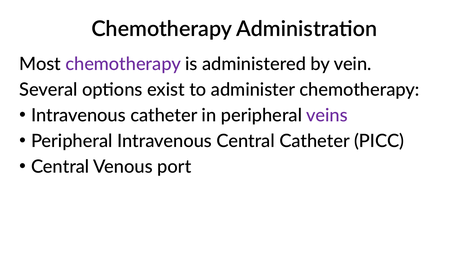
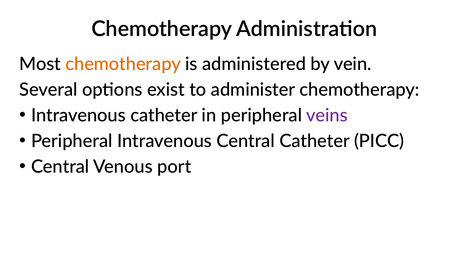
chemotherapy at (123, 64) colour: purple -> orange
